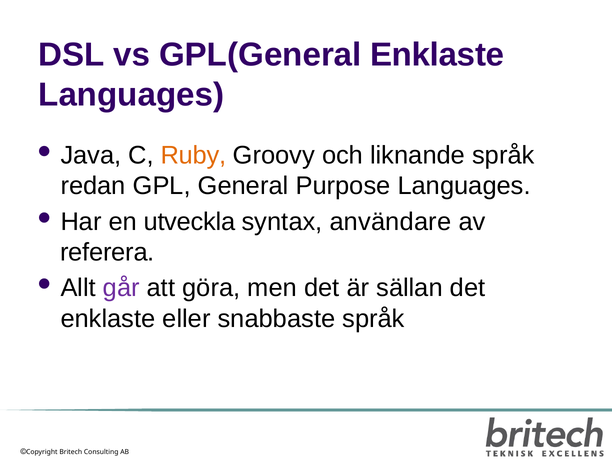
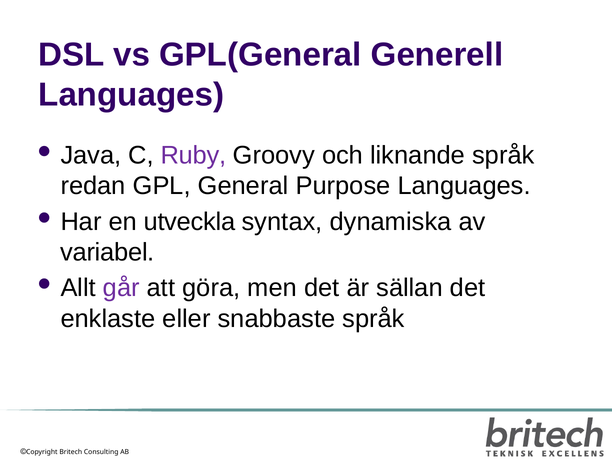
GPL(General Enklaste: Enklaste -> Generell
Ruby colour: orange -> purple
användare: användare -> dynamiska
referera: referera -> variabel
